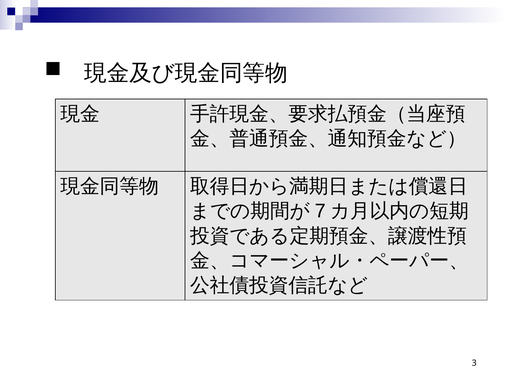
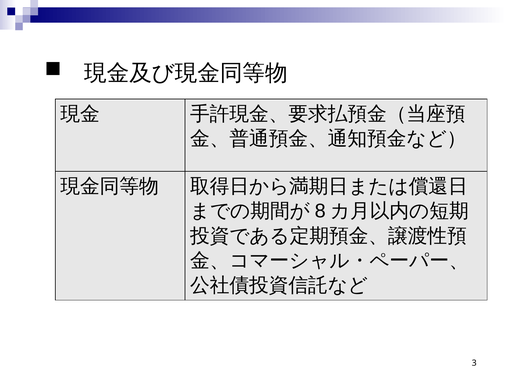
7: 7 -> 8
